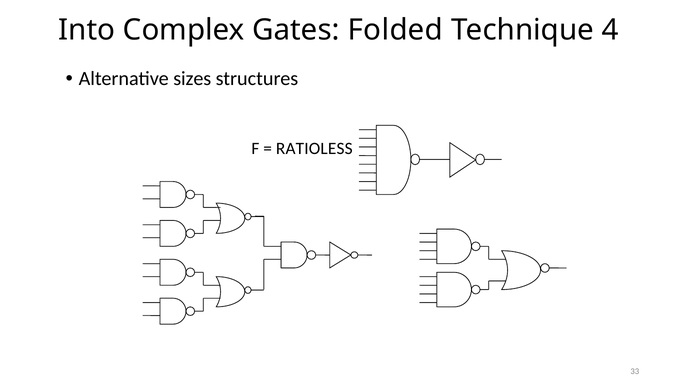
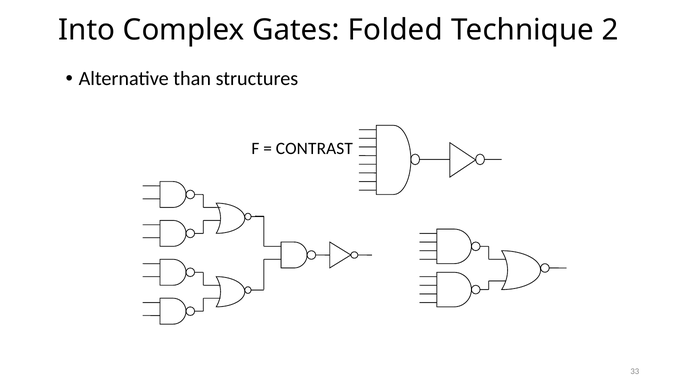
4: 4 -> 2
sizes: sizes -> than
RATIOLESS: RATIOLESS -> CONTRAST
